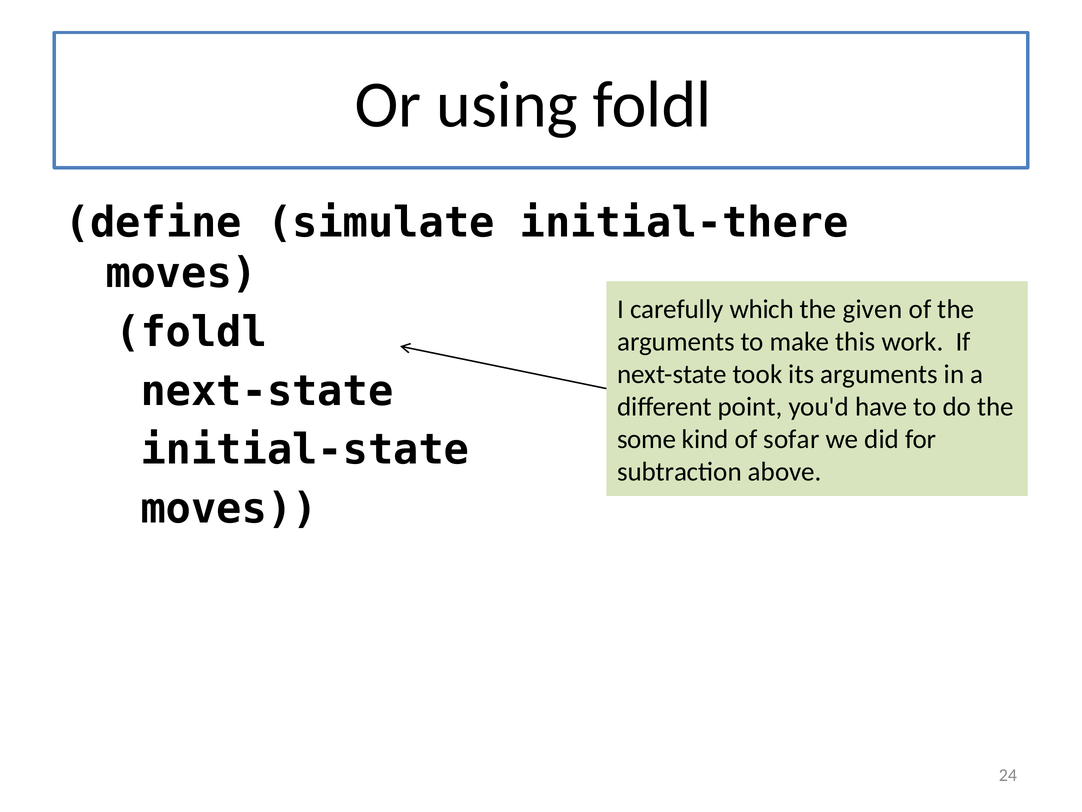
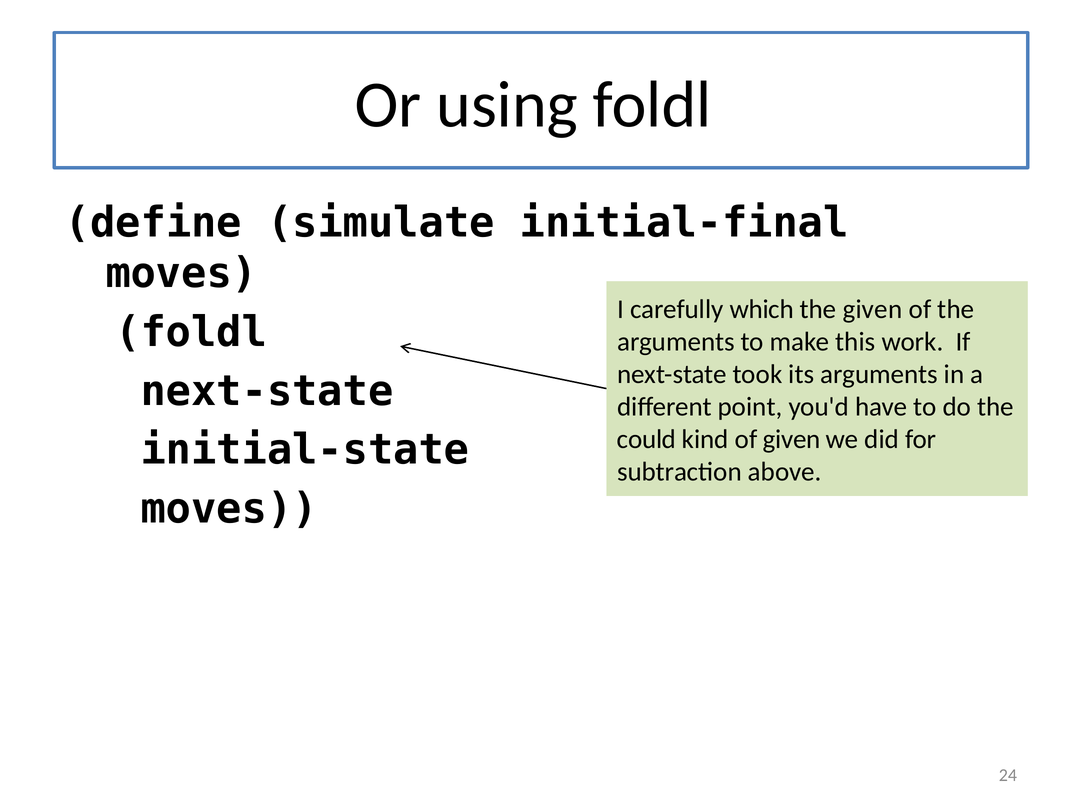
initial-there: initial-there -> initial-final
some: some -> could
of sofar: sofar -> given
